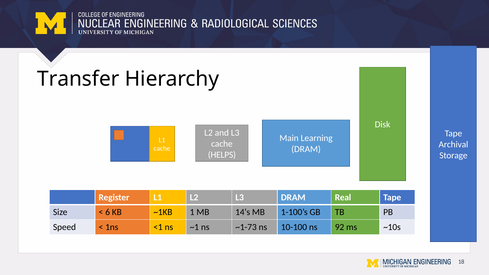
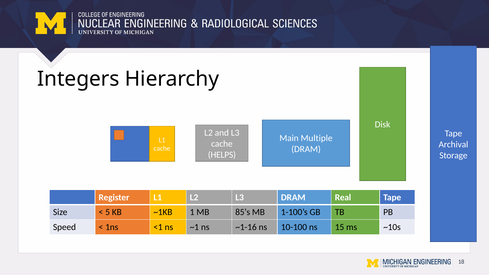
Transfer: Transfer -> Integers
Learning: Learning -> Multiple
6: 6 -> 5
14’s: 14’s -> 85’s
~1-73: ~1-73 -> ~1-16
92: 92 -> 15
